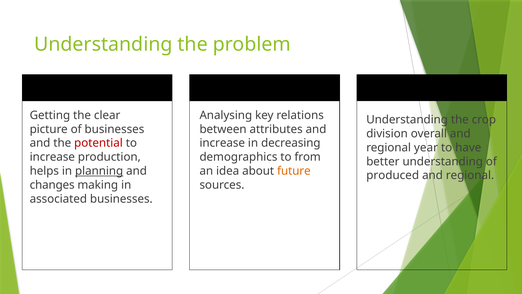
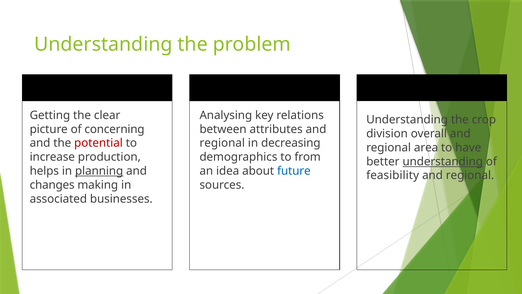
of businesses: businesses -> concerning
increase at (222, 143): increase -> regional
year: year -> area
understanding at (443, 161) underline: none -> present
future colour: orange -> blue
produced: produced -> feasibility
